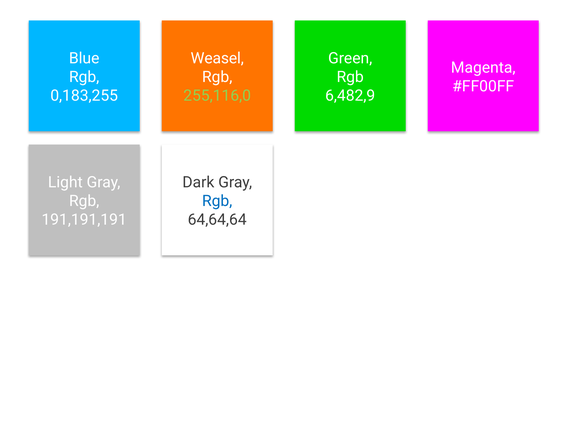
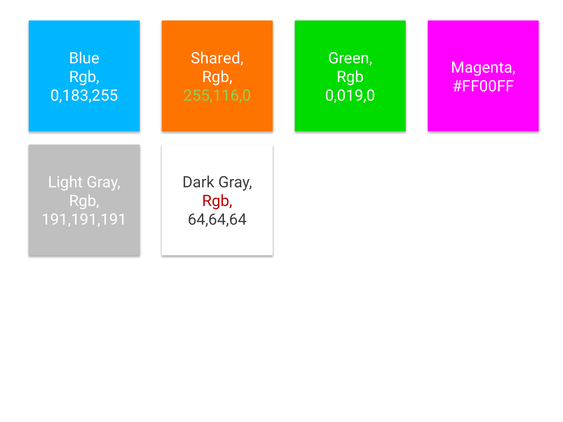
Weasel: Weasel -> Shared
6,482,9: 6,482,9 -> 0,019,0
Rgb at (217, 201) colour: blue -> red
